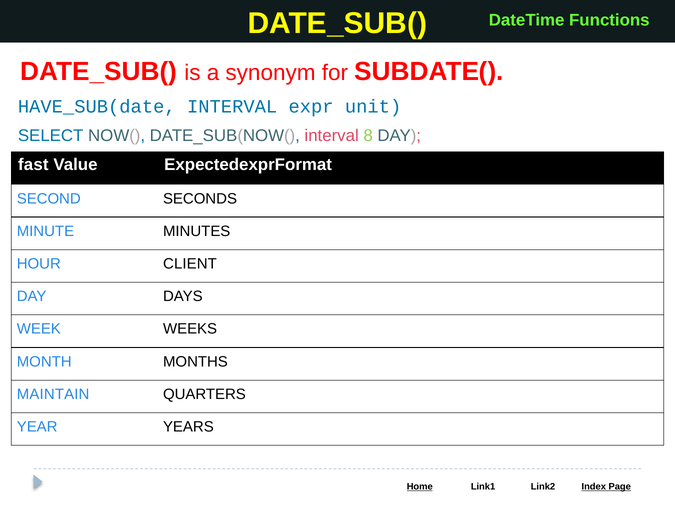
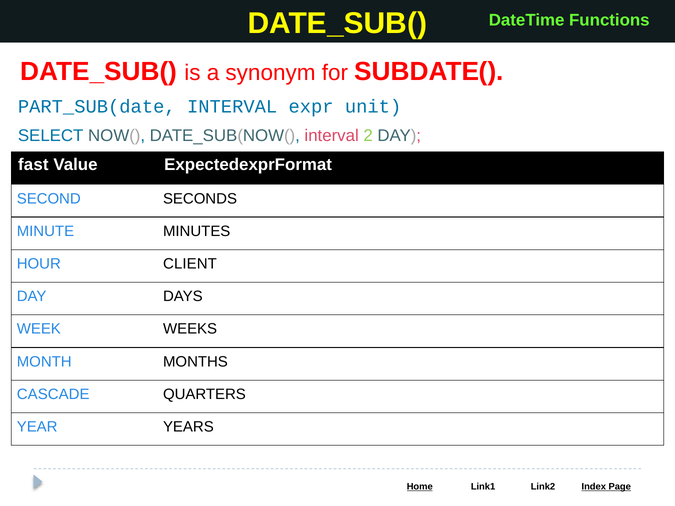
HAVE_SUB(date: HAVE_SUB(date -> PART_SUB(date
8: 8 -> 2
MAINTAIN: MAINTAIN -> CASCADE
